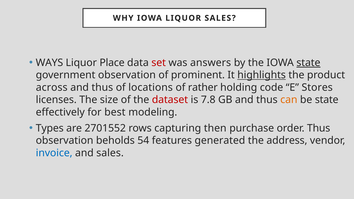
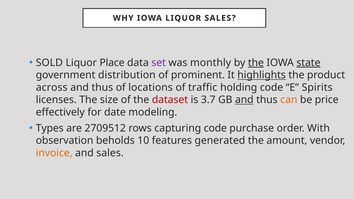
WAYS: WAYS -> SOLD
set colour: red -> purple
answers: answers -> monthly
the at (256, 63) underline: none -> present
government observation: observation -> distribution
rather: rather -> traffic
Stores: Stores -> Spirits
7.8: 7.8 -> 3.7
and at (244, 100) underline: none -> present
be state: state -> price
best: best -> date
2701552: 2701552 -> 2709512
capturing then: then -> code
order Thus: Thus -> With
54: 54 -> 10
address: address -> amount
invoice colour: blue -> orange
